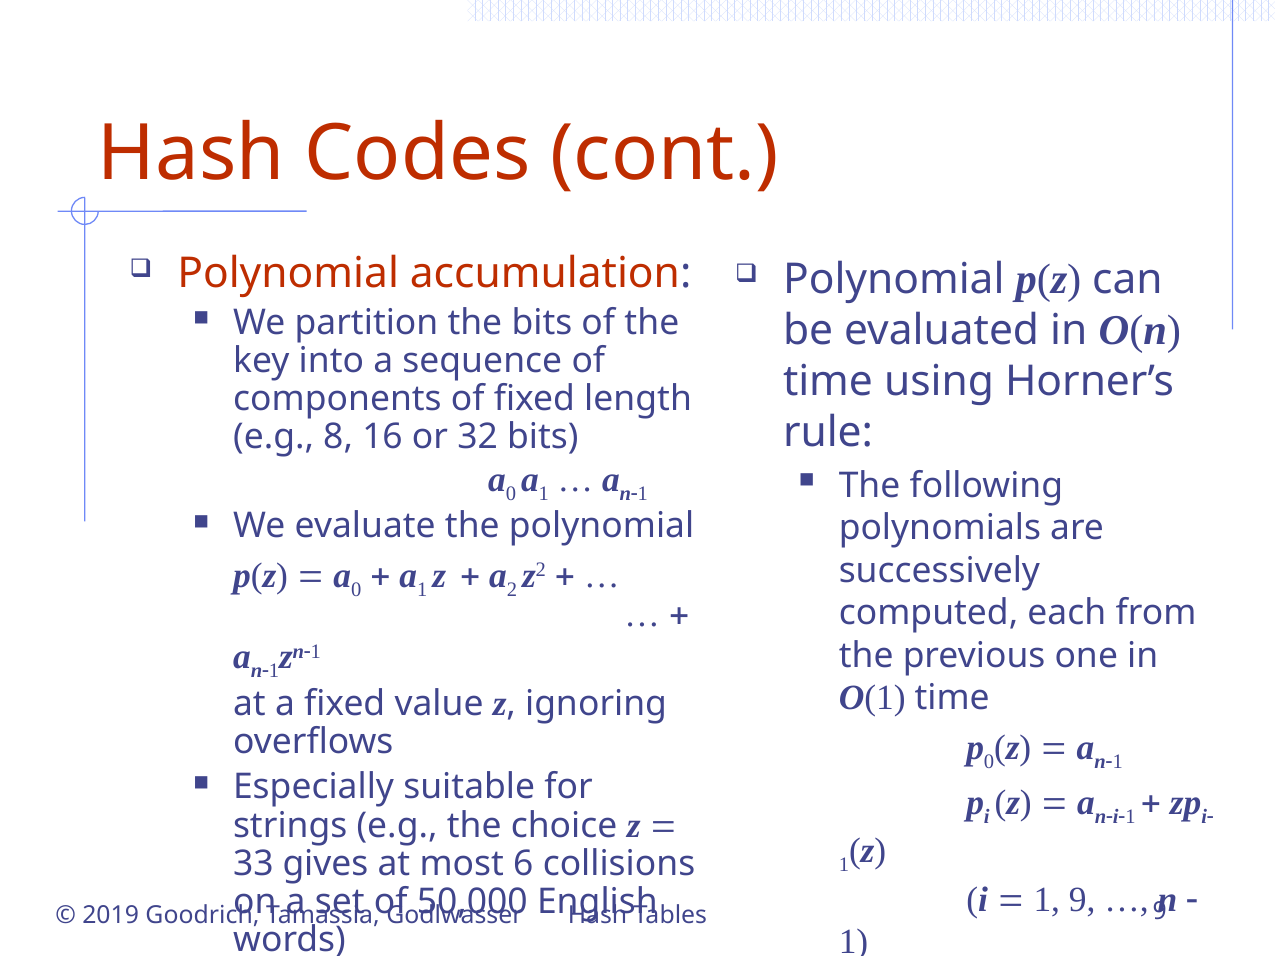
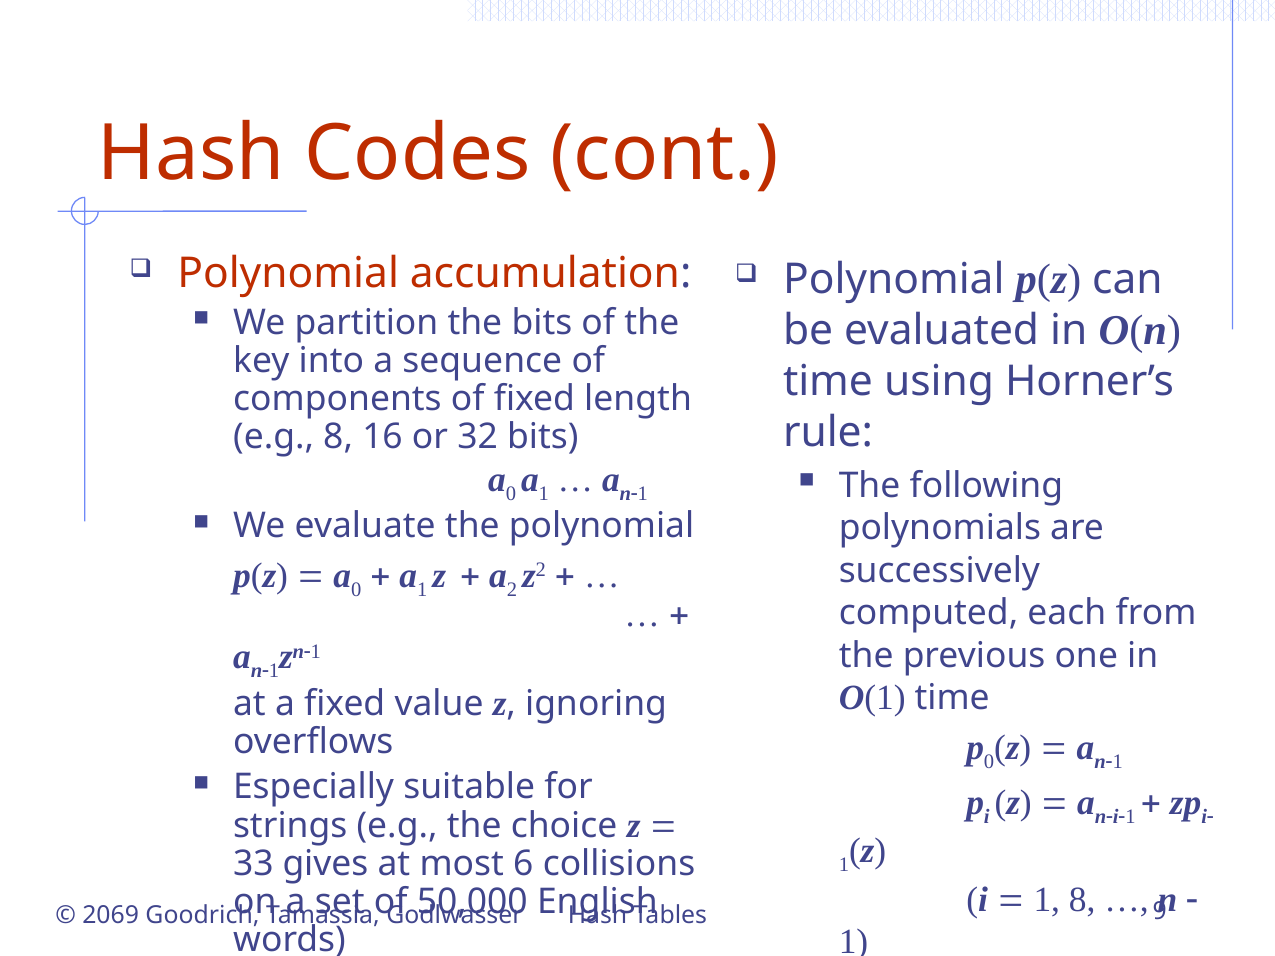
1 9: 9 -> 8
2019: 2019 -> 2069
